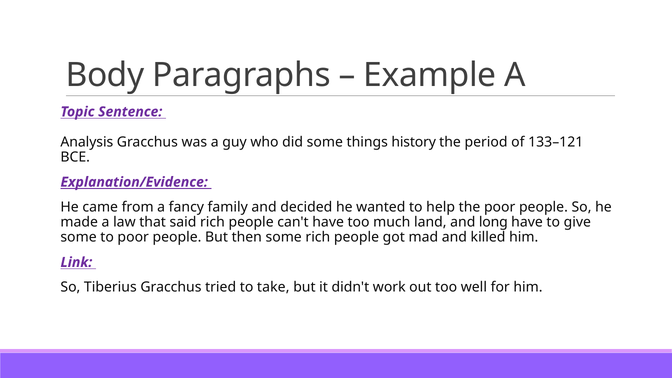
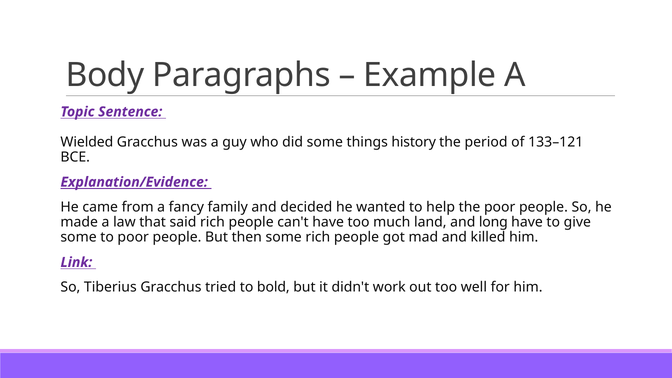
Analysis: Analysis -> Wielded
take: take -> bold
